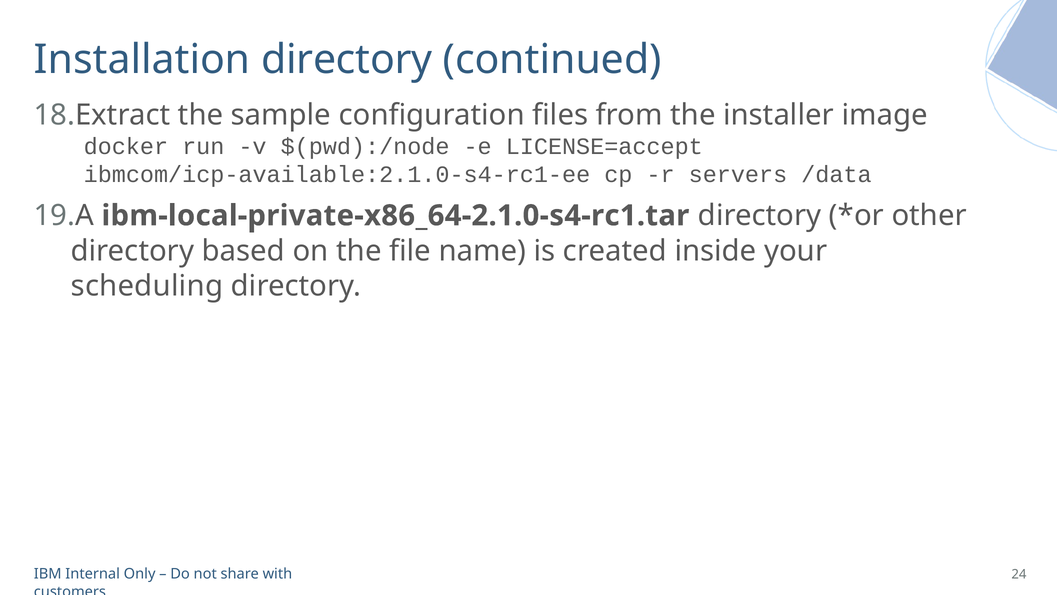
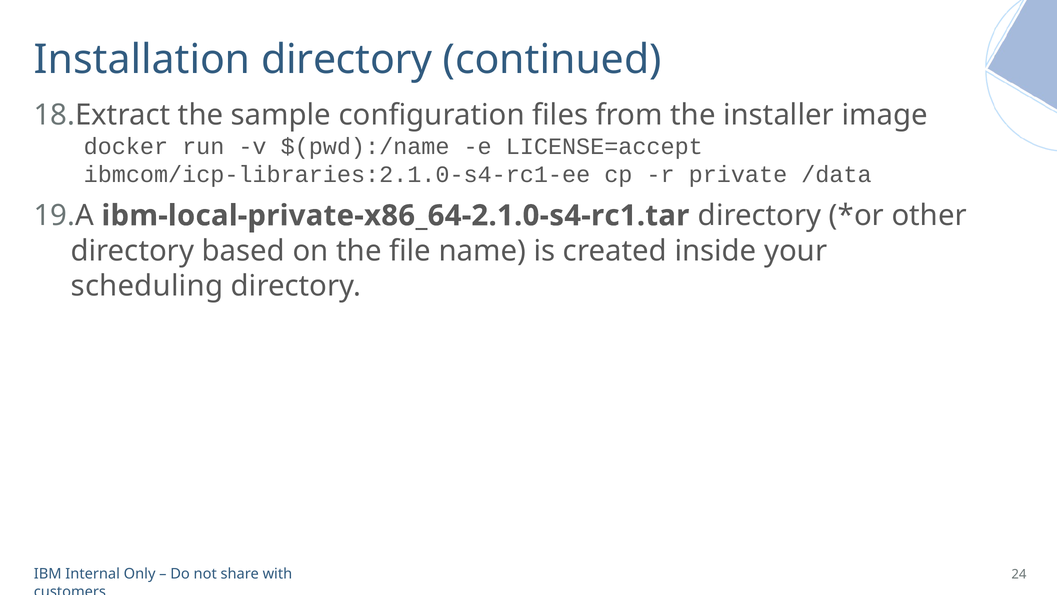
$(pwd):/node: $(pwd):/node -> $(pwd):/name
ibmcom/icp-available:2.1.0-s4-rc1-ee: ibmcom/icp-available:2.1.0-s4-rc1-ee -> ibmcom/icp-libraries:2.1.0-s4-rc1-ee
servers: servers -> private
